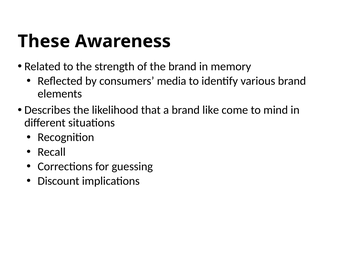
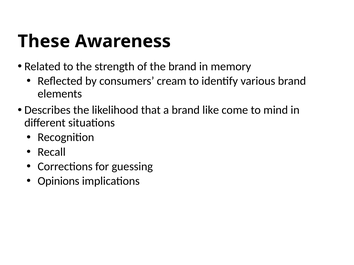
media: media -> cream
Discount: Discount -> Opinions
